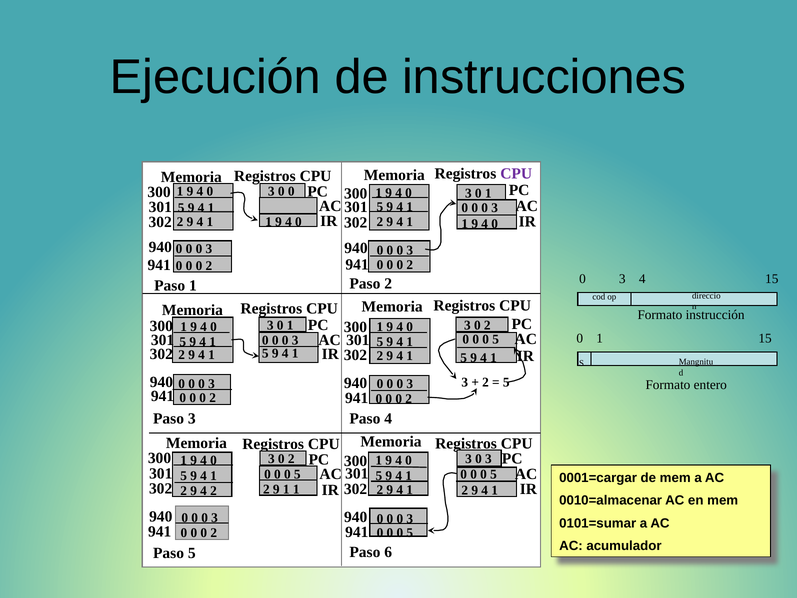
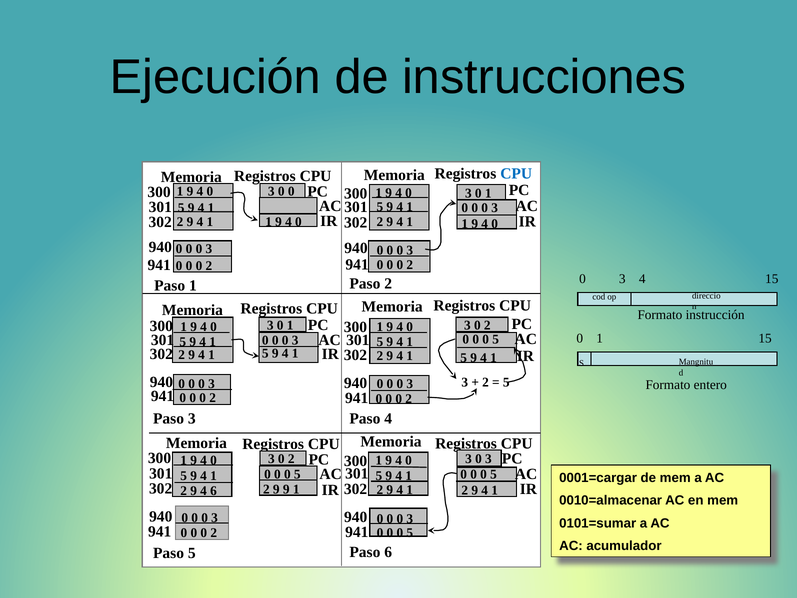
CPU at (516, 174) colour: purple -> blue
9 1: 1 -> 9
4 2: 2 -> 6
